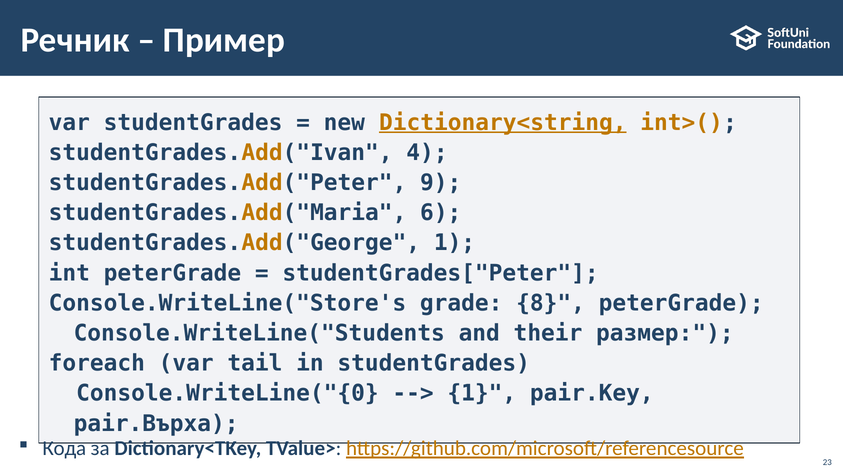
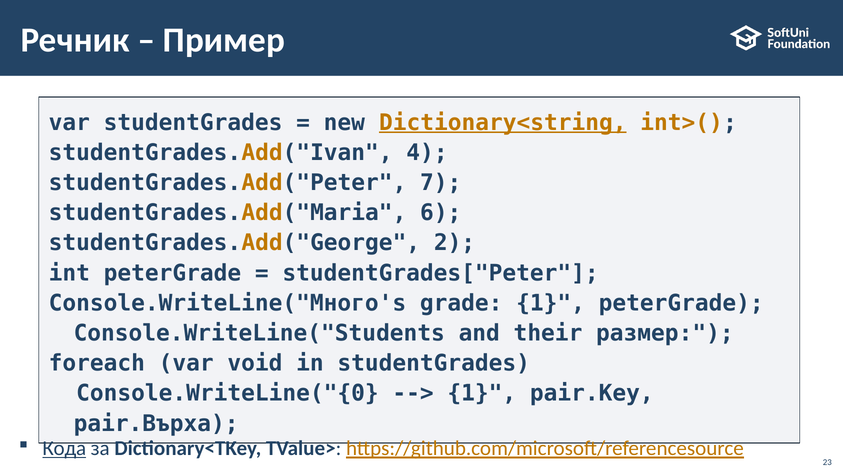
9: 9 -> 7
studentGrades.Add("George 1: 1 -> 2
Console.WriteLine("Store's: Console.WriteLine("Store's -> Console.WriteLine("Много's
grade 8: 8 -> 1
tail: tail -> void
Кода underline: none -> present
